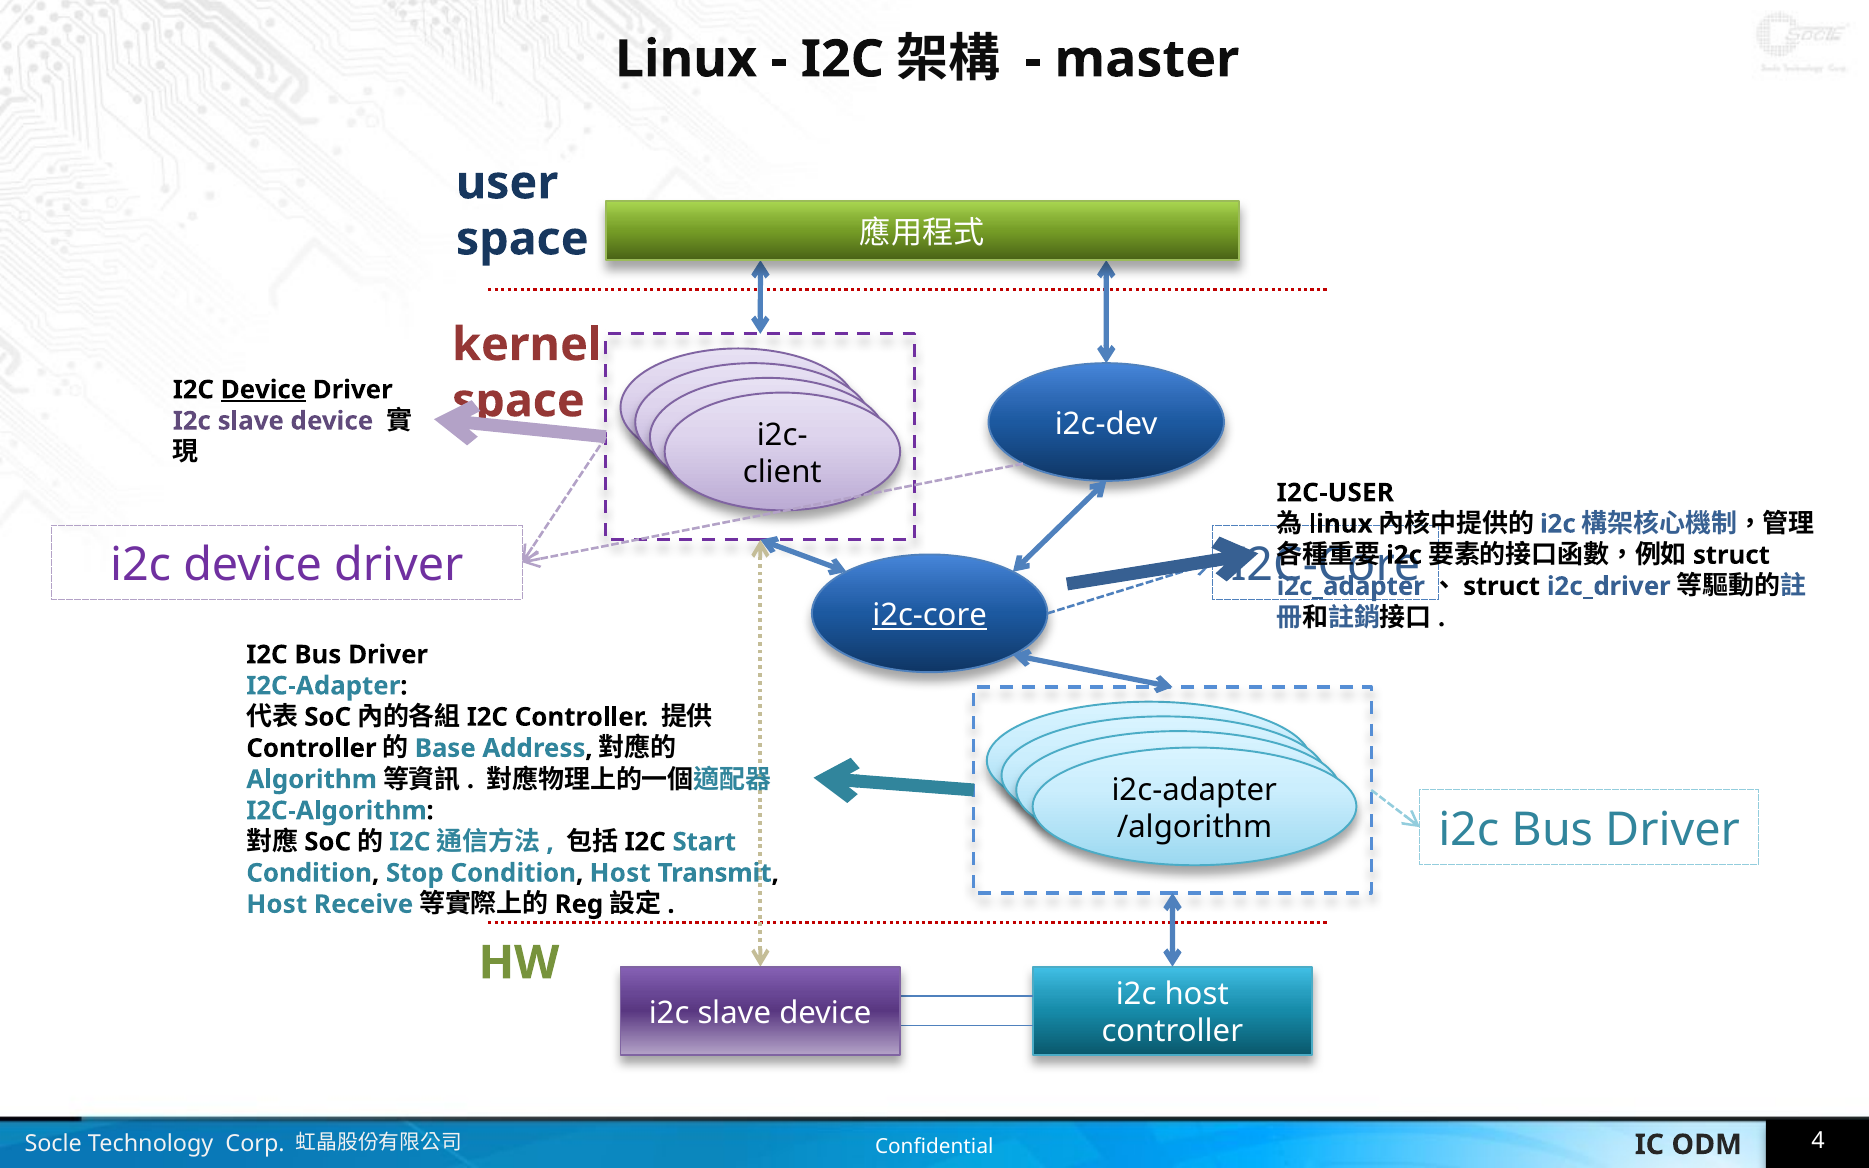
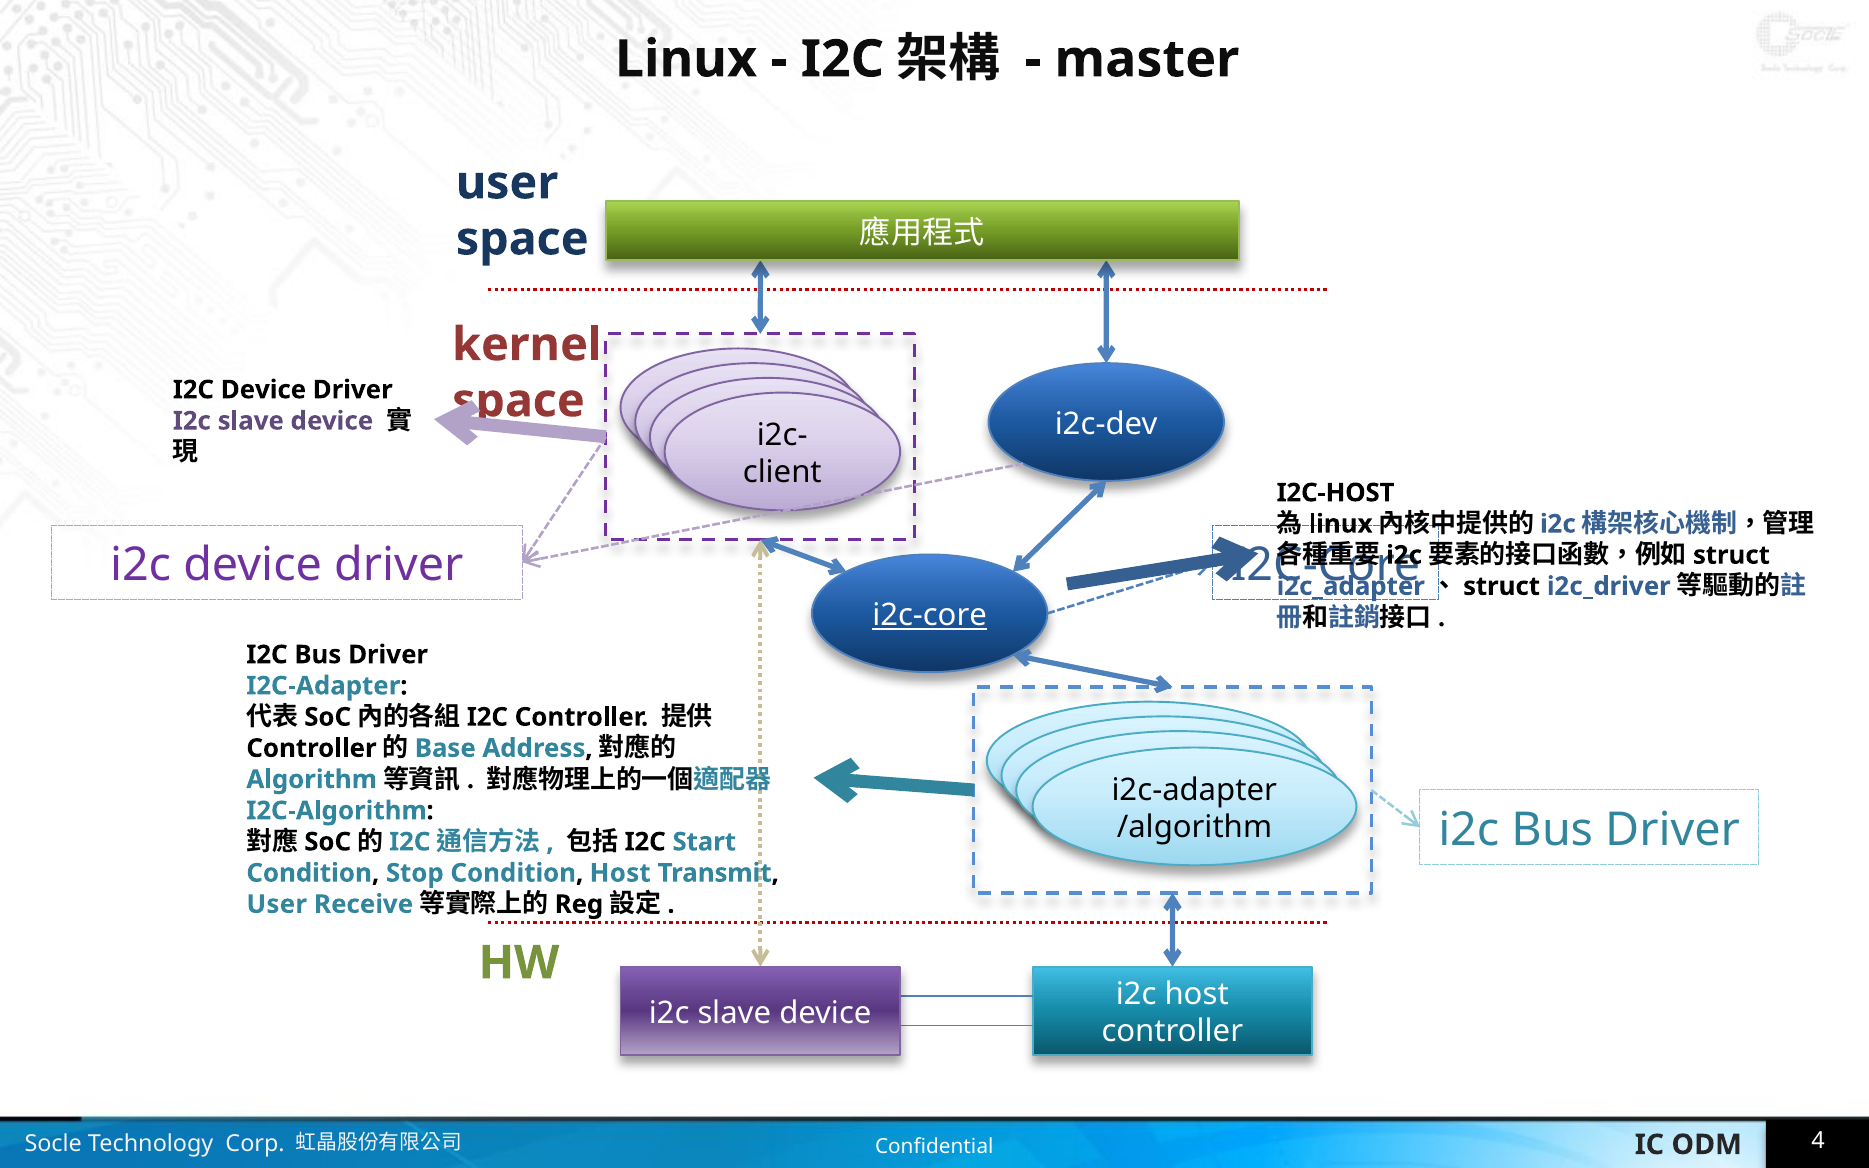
Device at (263, 390) underline: present -> none
I2C-USER: I2C-USER -> I2C-HOST
Host at (277, 904): Host -> User
